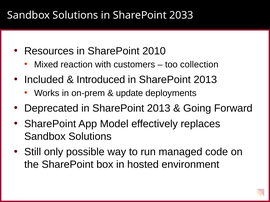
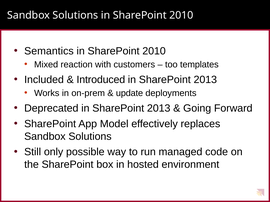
Solutions in SharePoint 2033: 2033 -> 2010
Resources: Resources -> Semantics
collection: collection -> templates
